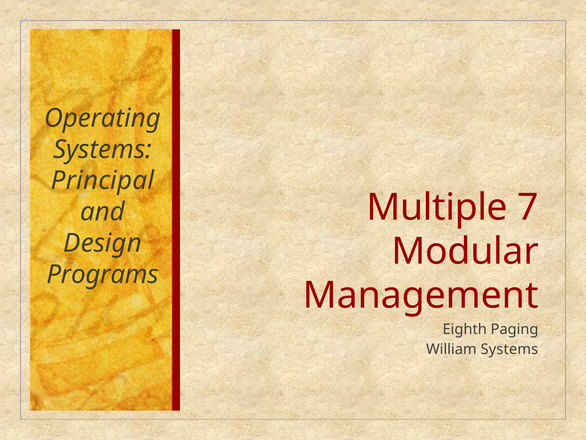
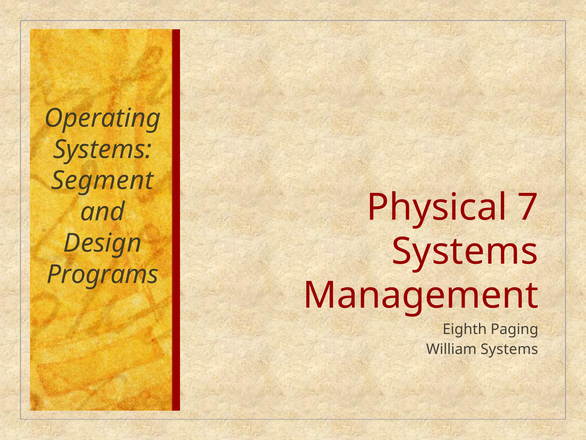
Principal: Principal -> Segment
Multiple: Multiple -> Physical
Modular at (465, 251): Modular -> Systems
